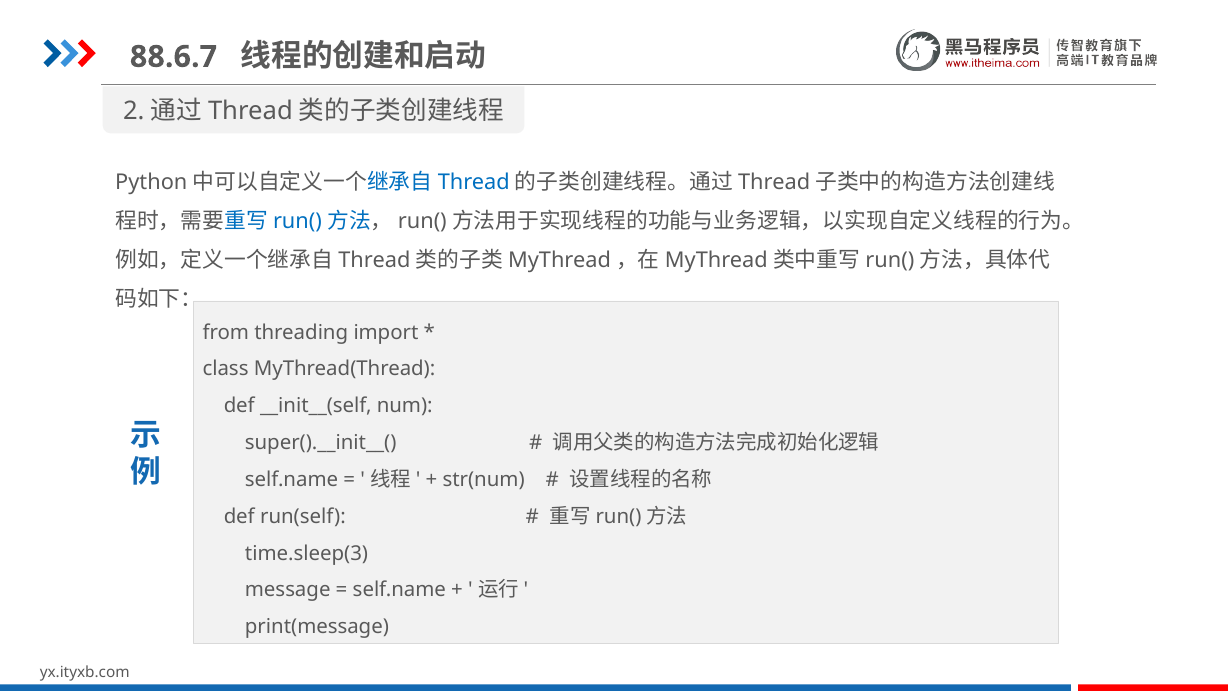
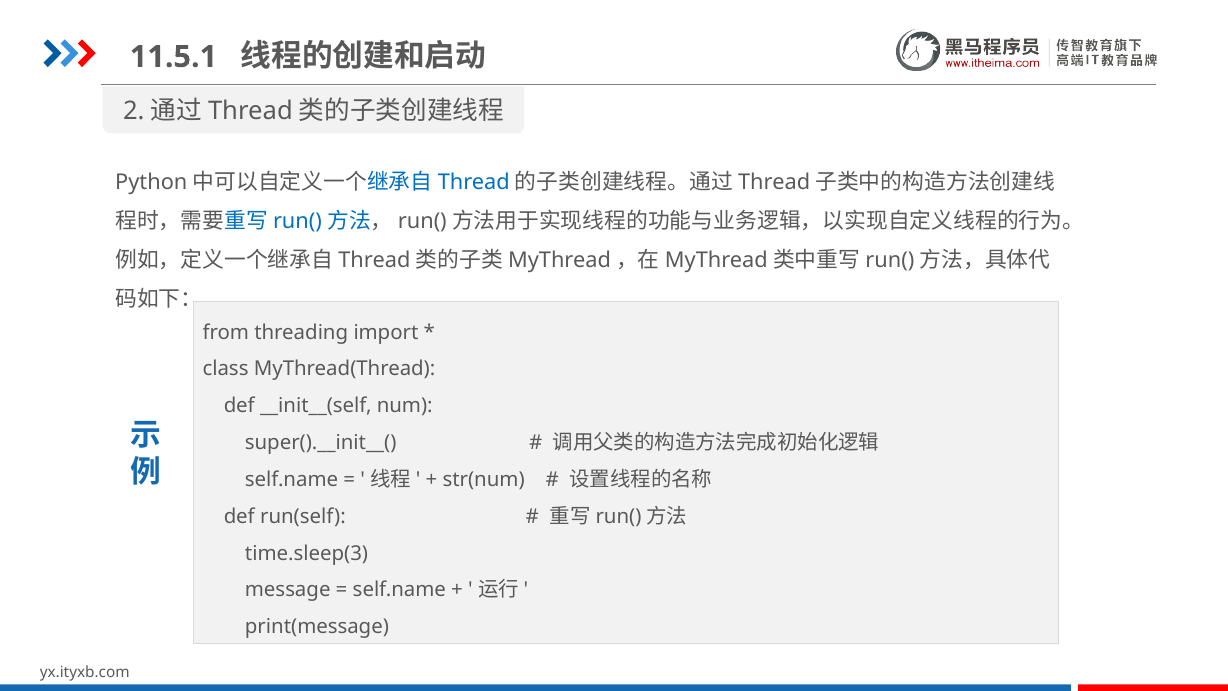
88.6.7: 88.6.7 -> 11.5.1
